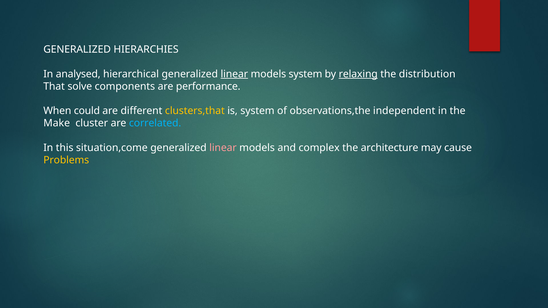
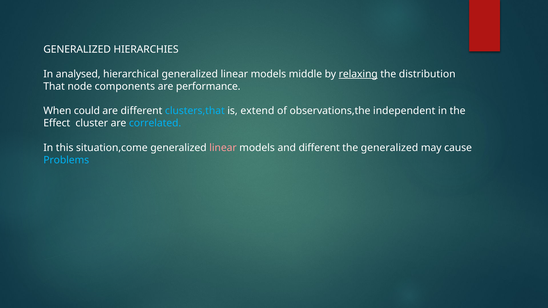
linear at (234, 74) underline: present -> none
models system: system -> middle
solve: solve -> node
clusters,that colour: yellow -> light blue
is system: system -> extend
Make: Make -> Effect
and complex: complex -> different
the architecture: architecture -> generalized
Problems colour: yellow -> light blue
